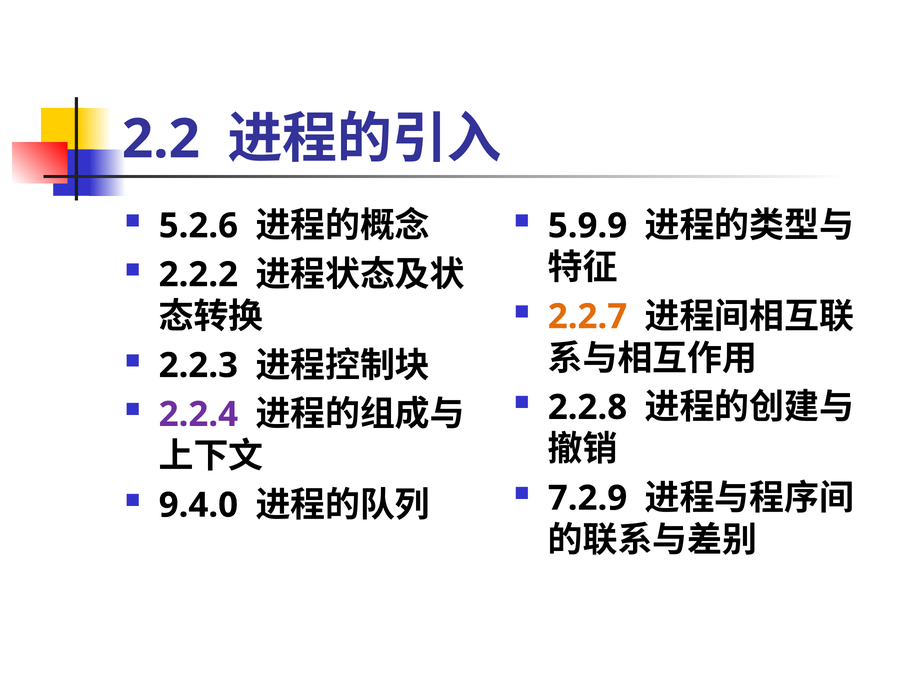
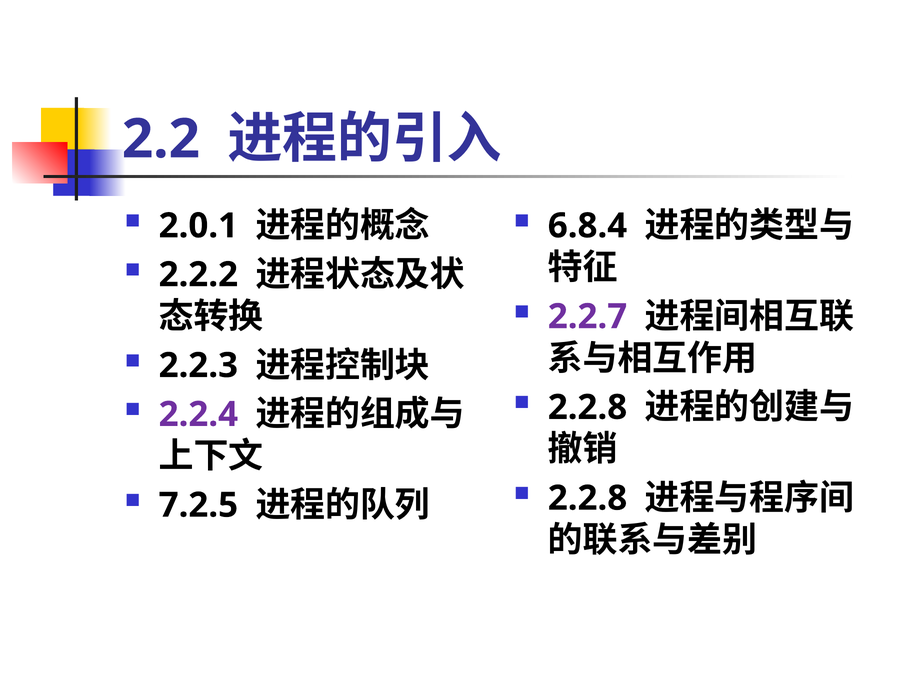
5.2.6: 5.2.6 -> 2.0.1
5.9.9: 5.9.9 -> 6.8.4
2.2.7 colour: orange -> purple
7.2.9 at (588, 499): 7.2.9 -> 2.2.8
9.4.0: 9.4.0 -> 7.2.5
